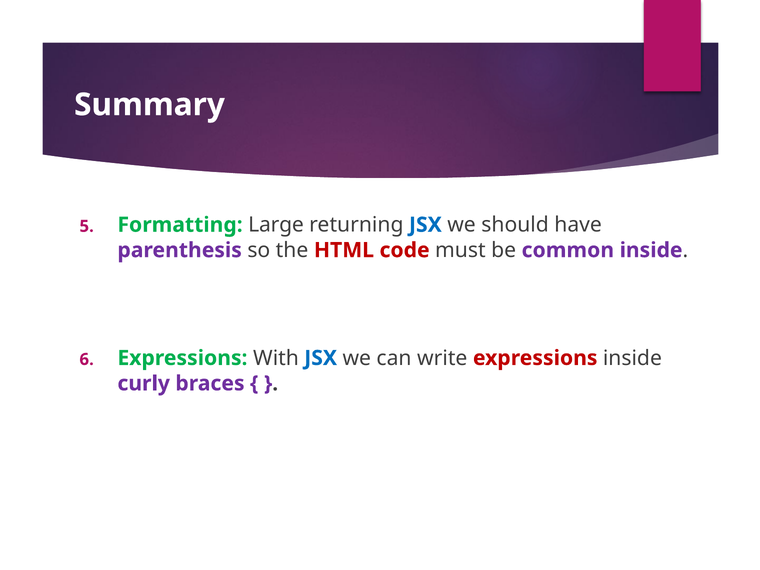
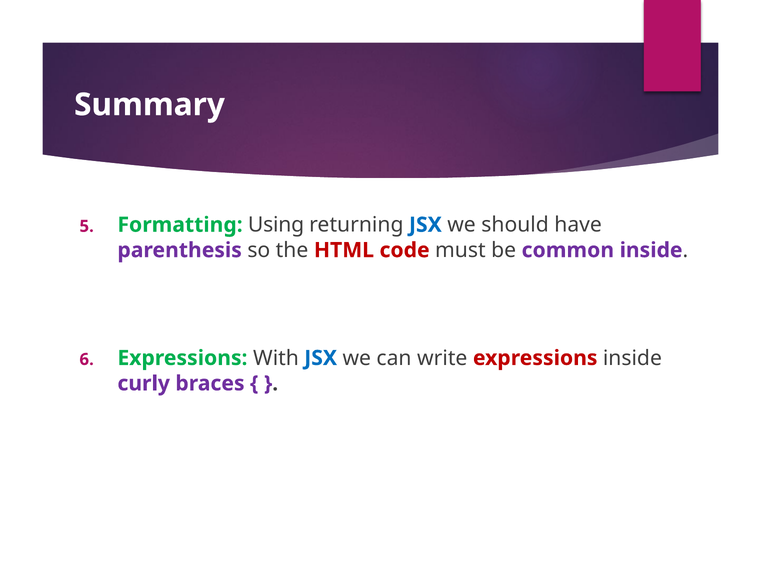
Large: Large -> Using
